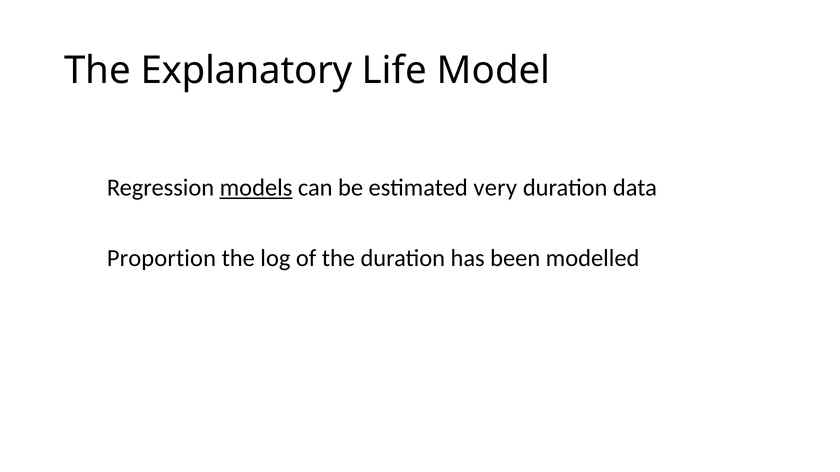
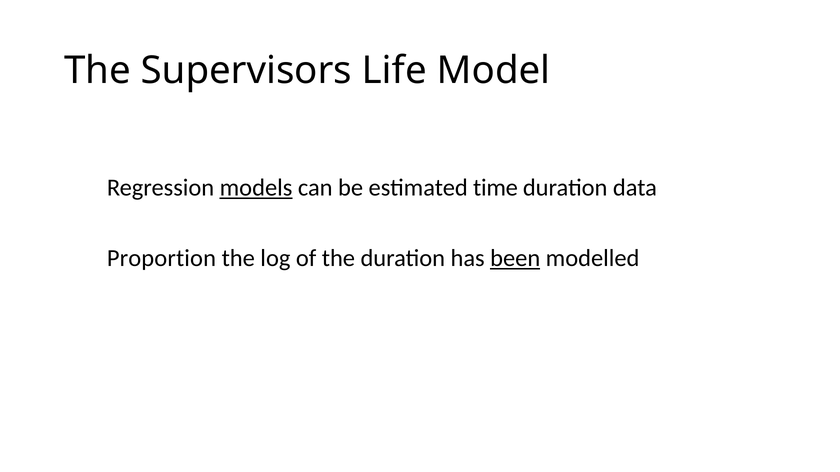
Explanatory: Explanatory -> Supervisors
very: very -> time
been underline: none -> present
